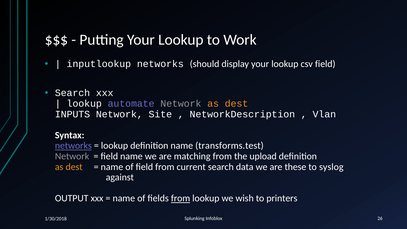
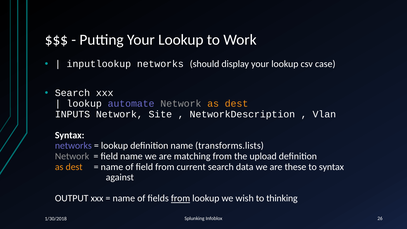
csv field: field -> case
networks at (73, 146) underline: present -> none
transforms.test: transforms.test -> transforms.lists
to syslog: syslog -> syntax
printers: printers -> thinking
